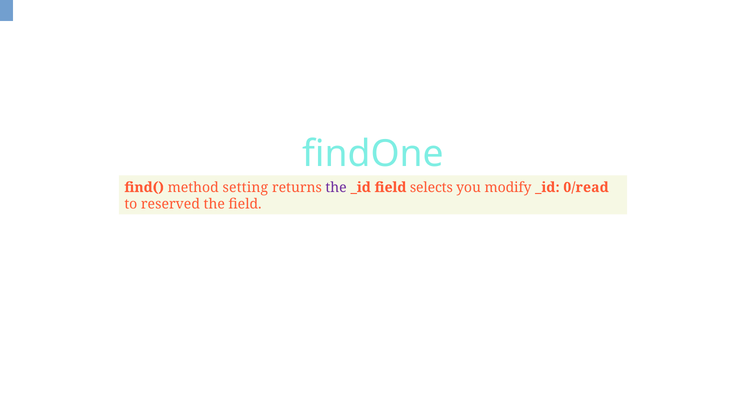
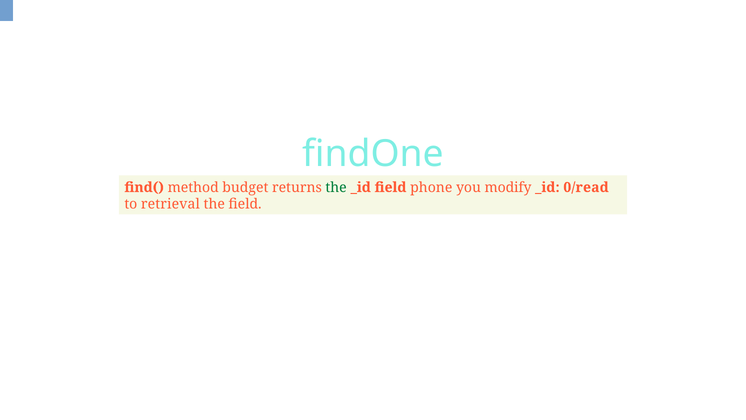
setting: setting -> budget
the at (336, 187) colour: purple -> green
selects: selects -> phone
reserved: reserved -> retrieval
